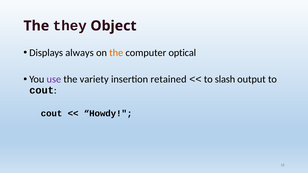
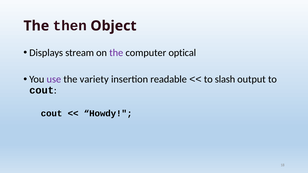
they: they -> then
always: always -> stream
the at (116, 53) colour: orange -> purple
retained: retained -> readable
